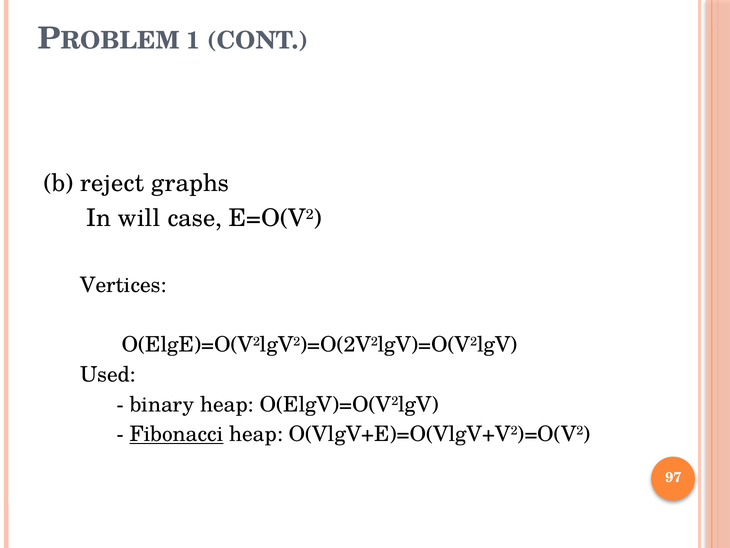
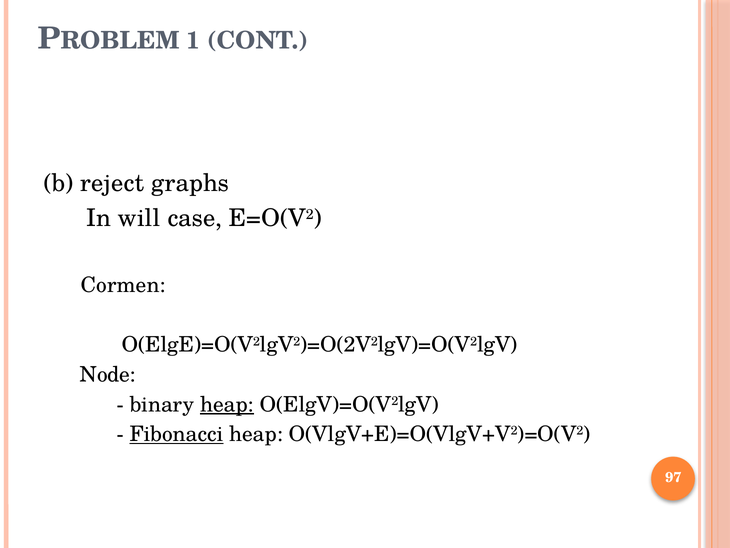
Vertices: Vertices -> Cormen
Used: Used -> Node
heap at (227, 404) underline: none -> present
